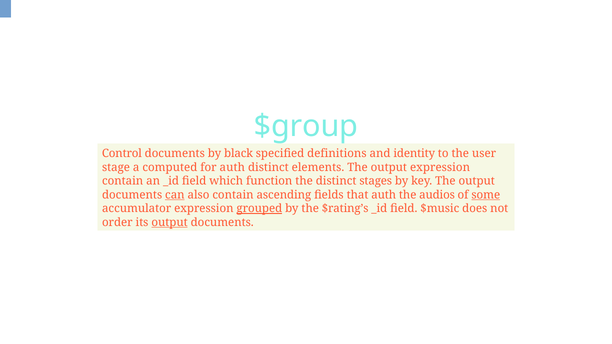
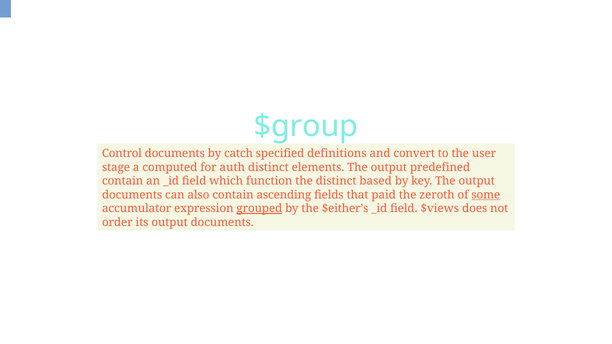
black: black -> catch
identity: identity -> convert
output expression: expression -> predefined
stages: stages -> based
can underline: present -> none
that auth: auth -> paid
audios: audios -> zeroth
$rating’s: $rating’s -> $either’s
$music: $music -> $views
output at (170, 222) underline: present -> none
